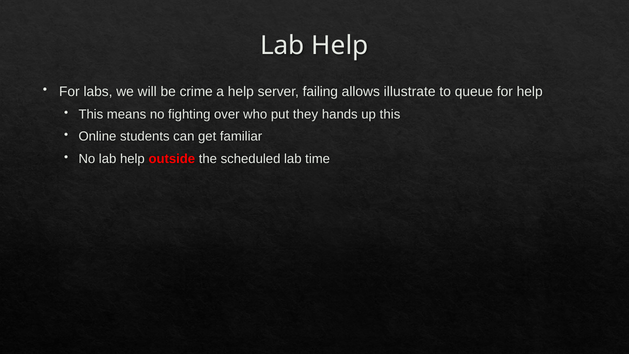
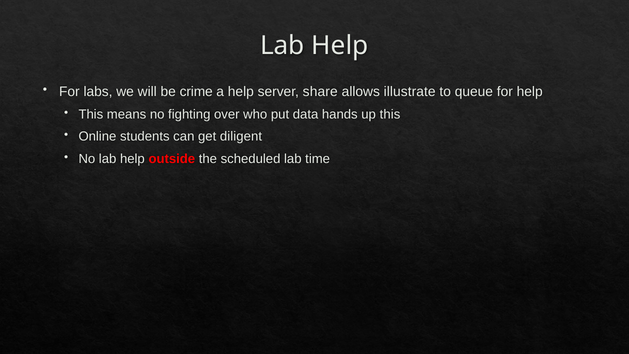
failing: failing -> share
they: they -> data
familiar: familiar -> diligent
